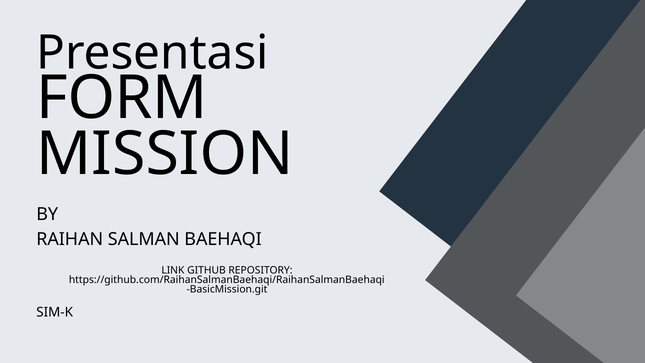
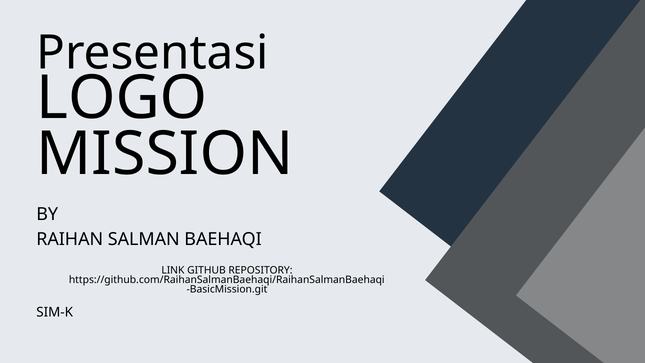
FORM: FORM -> LOGO
